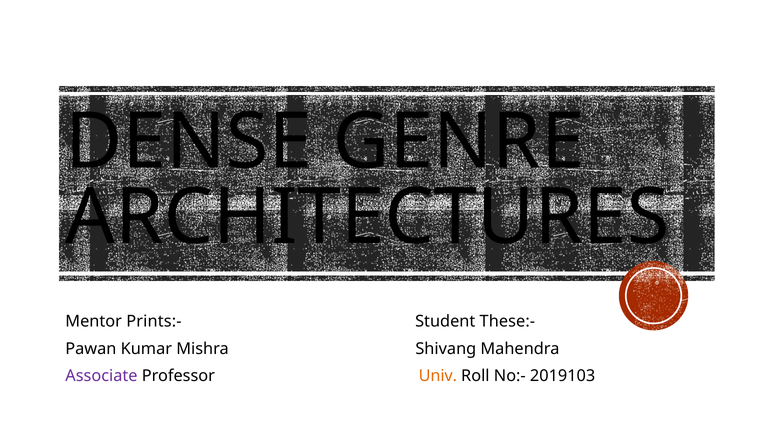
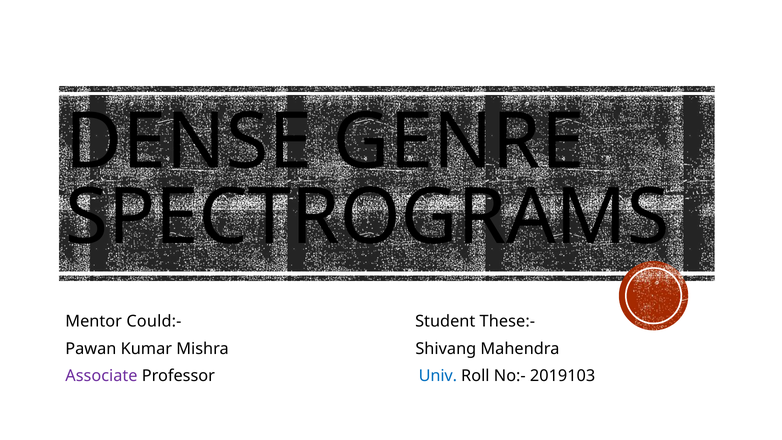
ARCHITECTURES: ARCHITECTURES -> SPECTROGRAMS
Prints:-: Prints:- -> Could:-
Univ colour: orange -> blue
